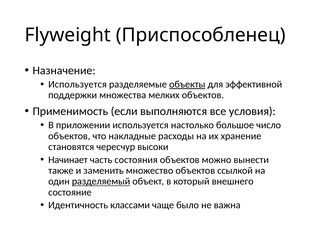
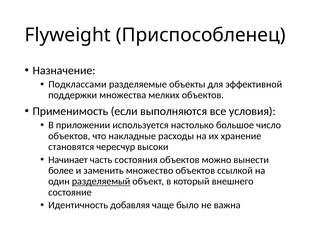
Используется at (77, 85): Используется -> Подклассами
объекты underline: present -> none
также: также -> более
классами: классами -> добавляя
